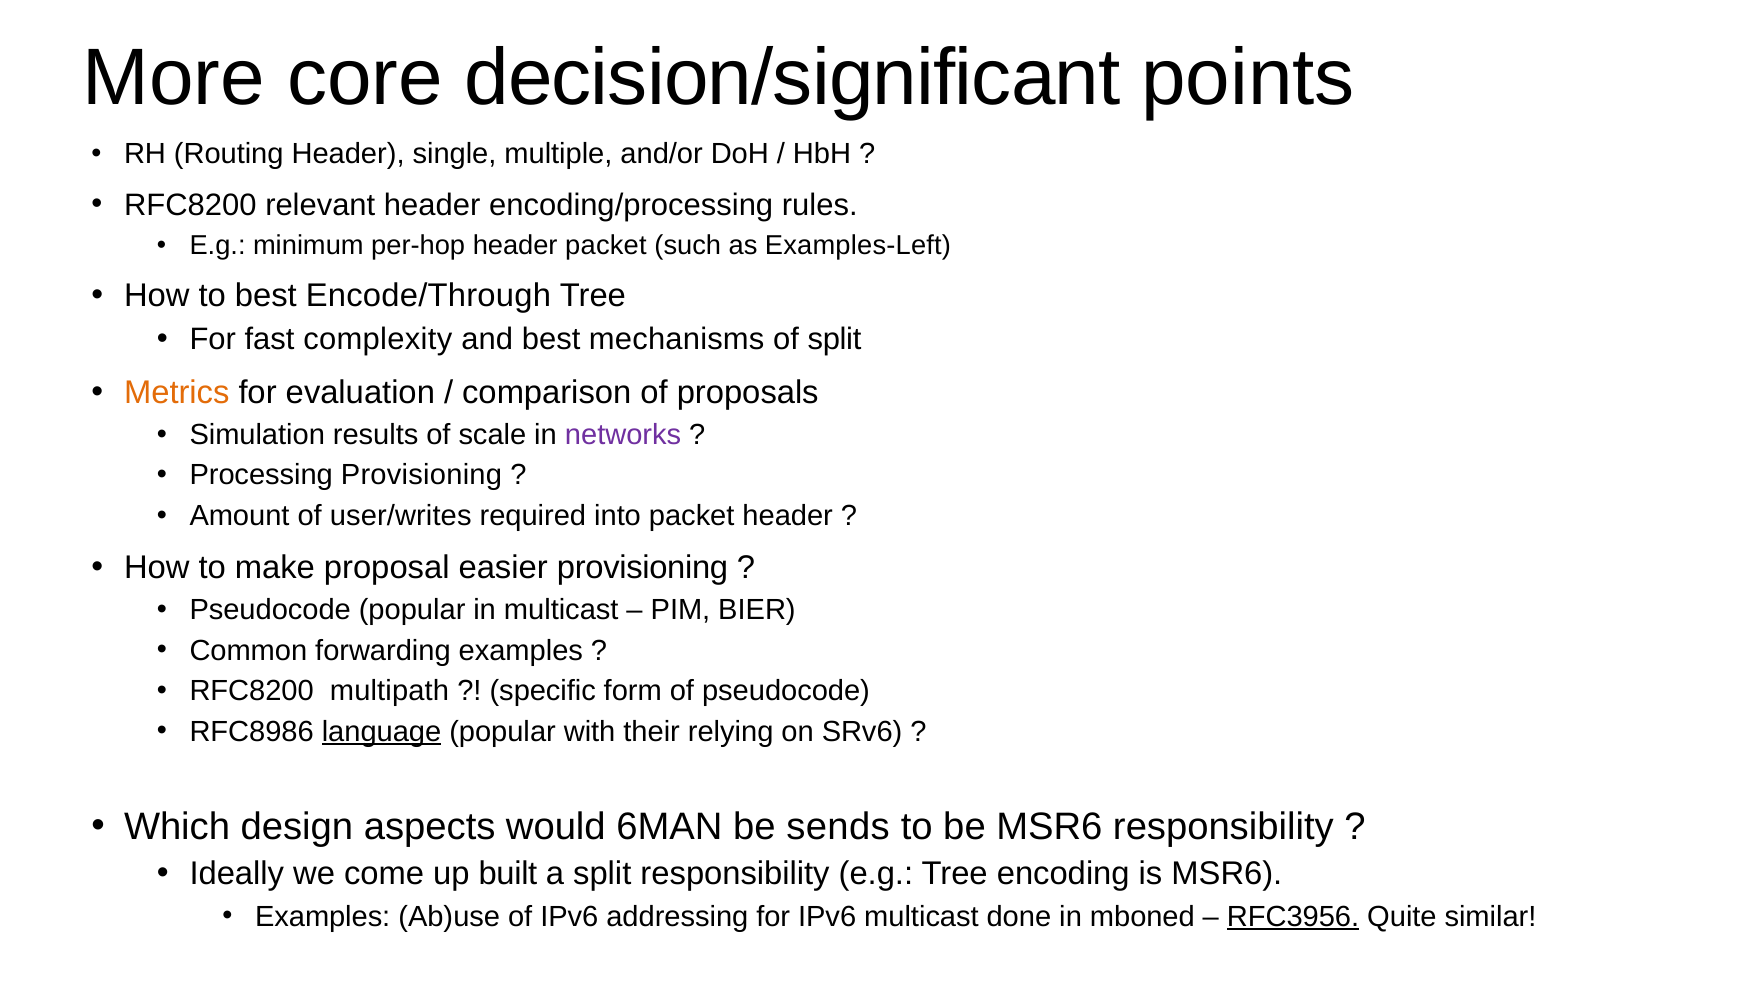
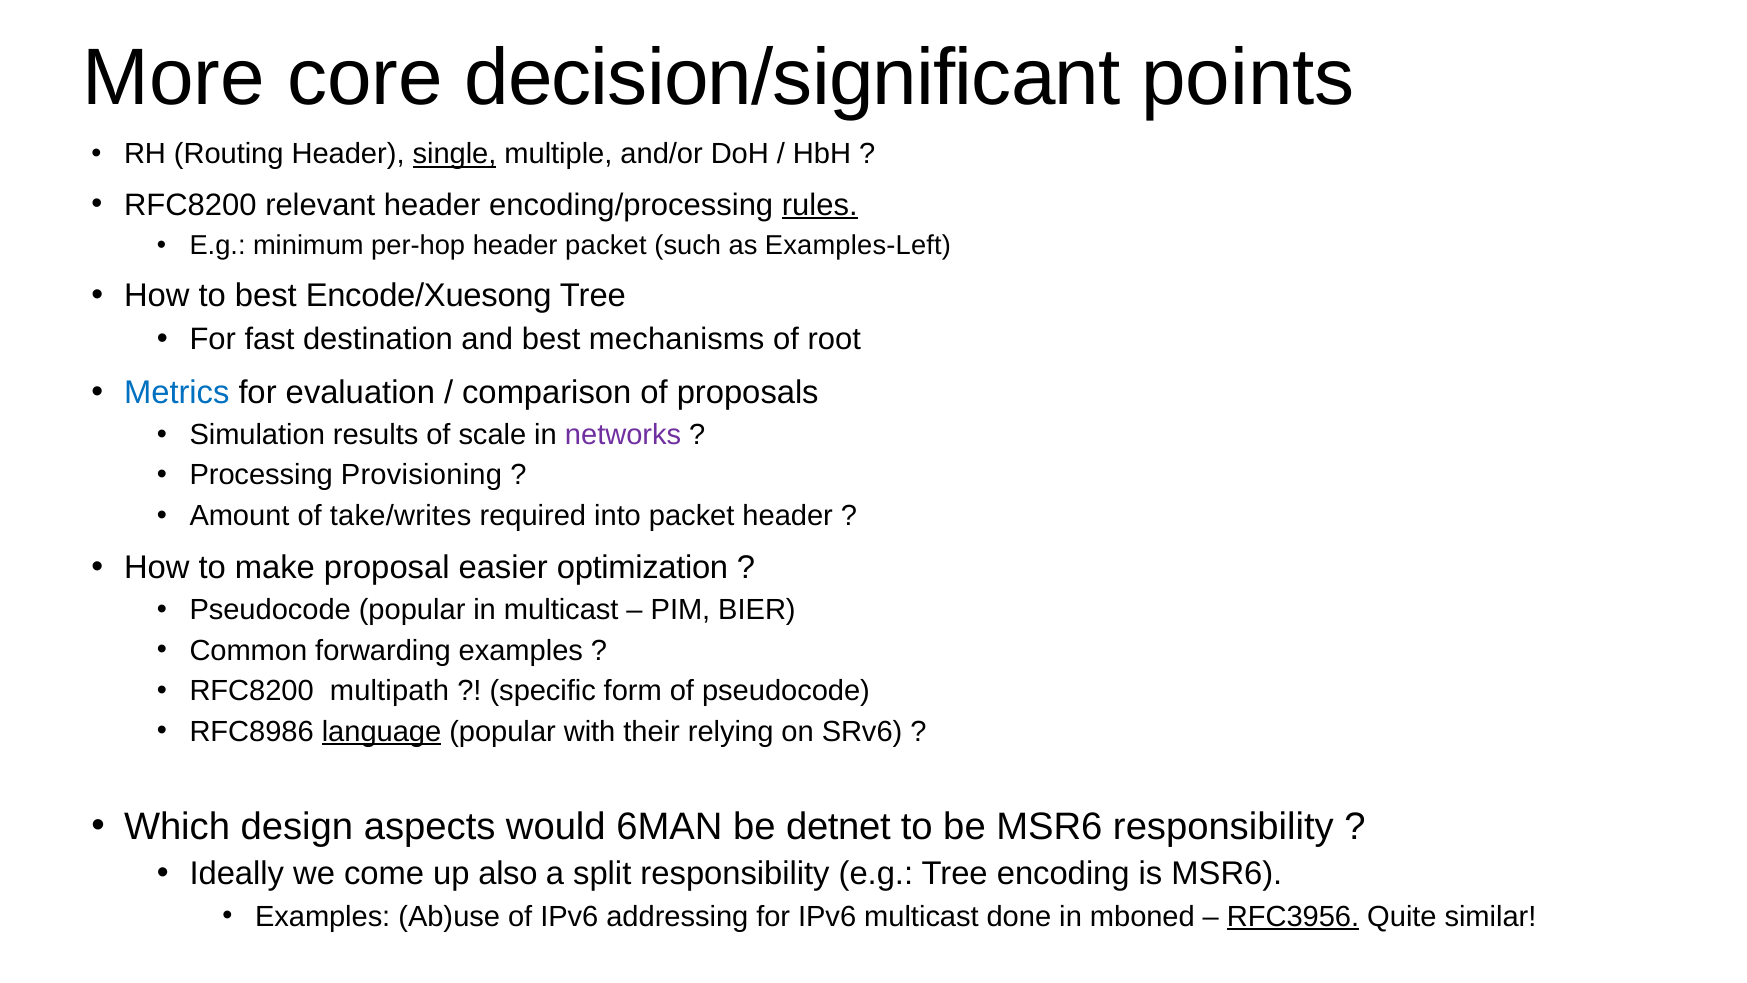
single underline: none -> present
rules underline: none -> present
Encode/Through: Encode/Through -> Encode/Xuesong
complexity: complexity -> destination
of split: split -> root
Metrics colour: orange -> blue
user/writes: user/writes -> take/writes
easier provisioning: provisioning -> optimization
sends: sends -> detnet
built: built -> also
